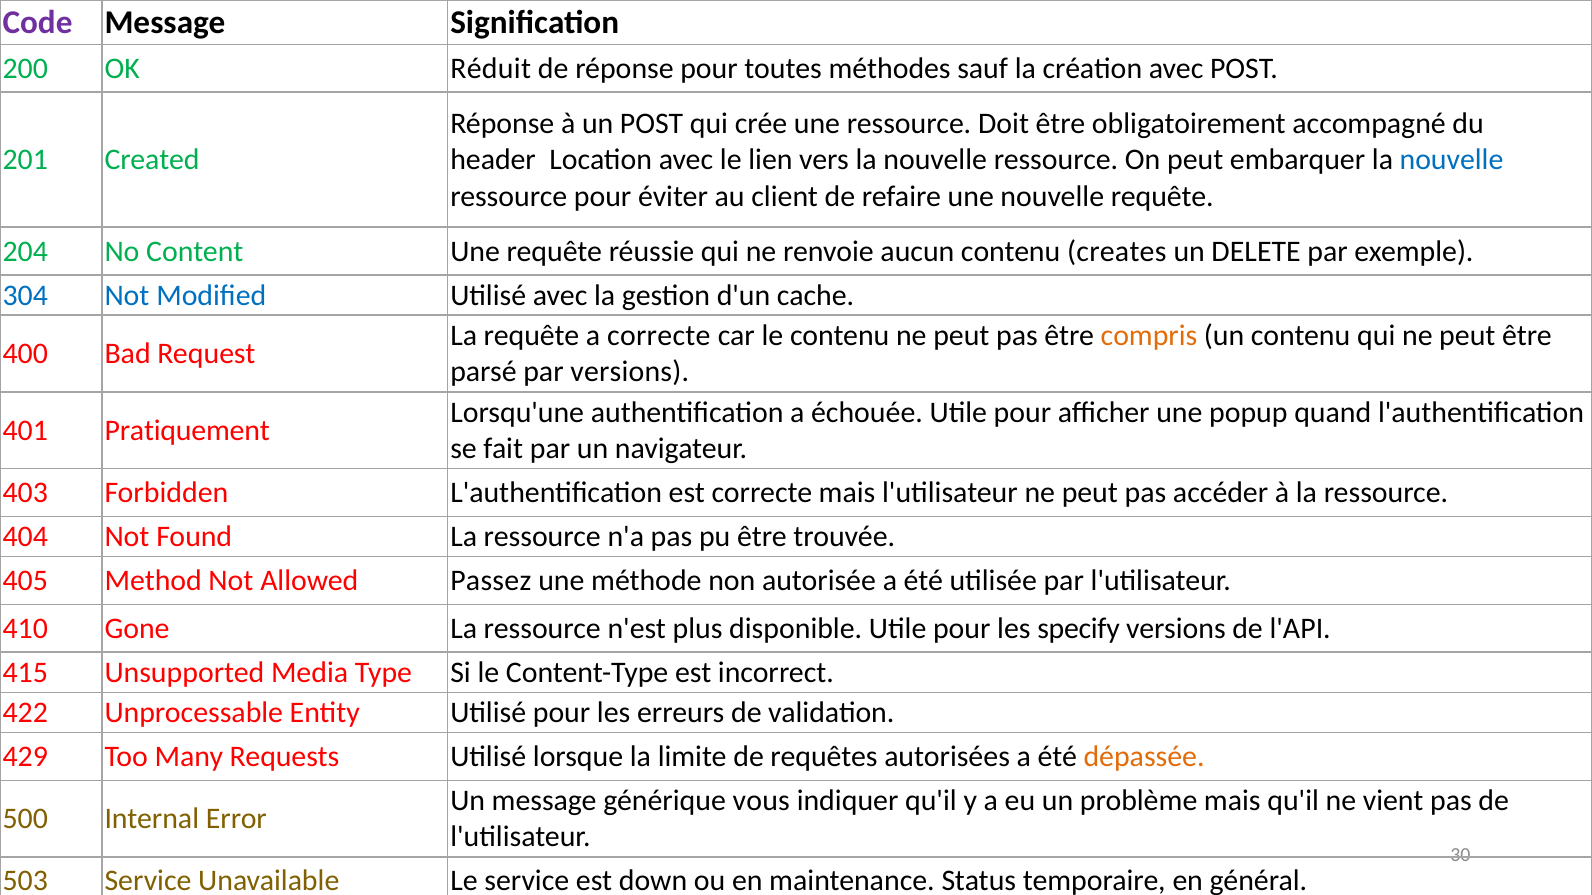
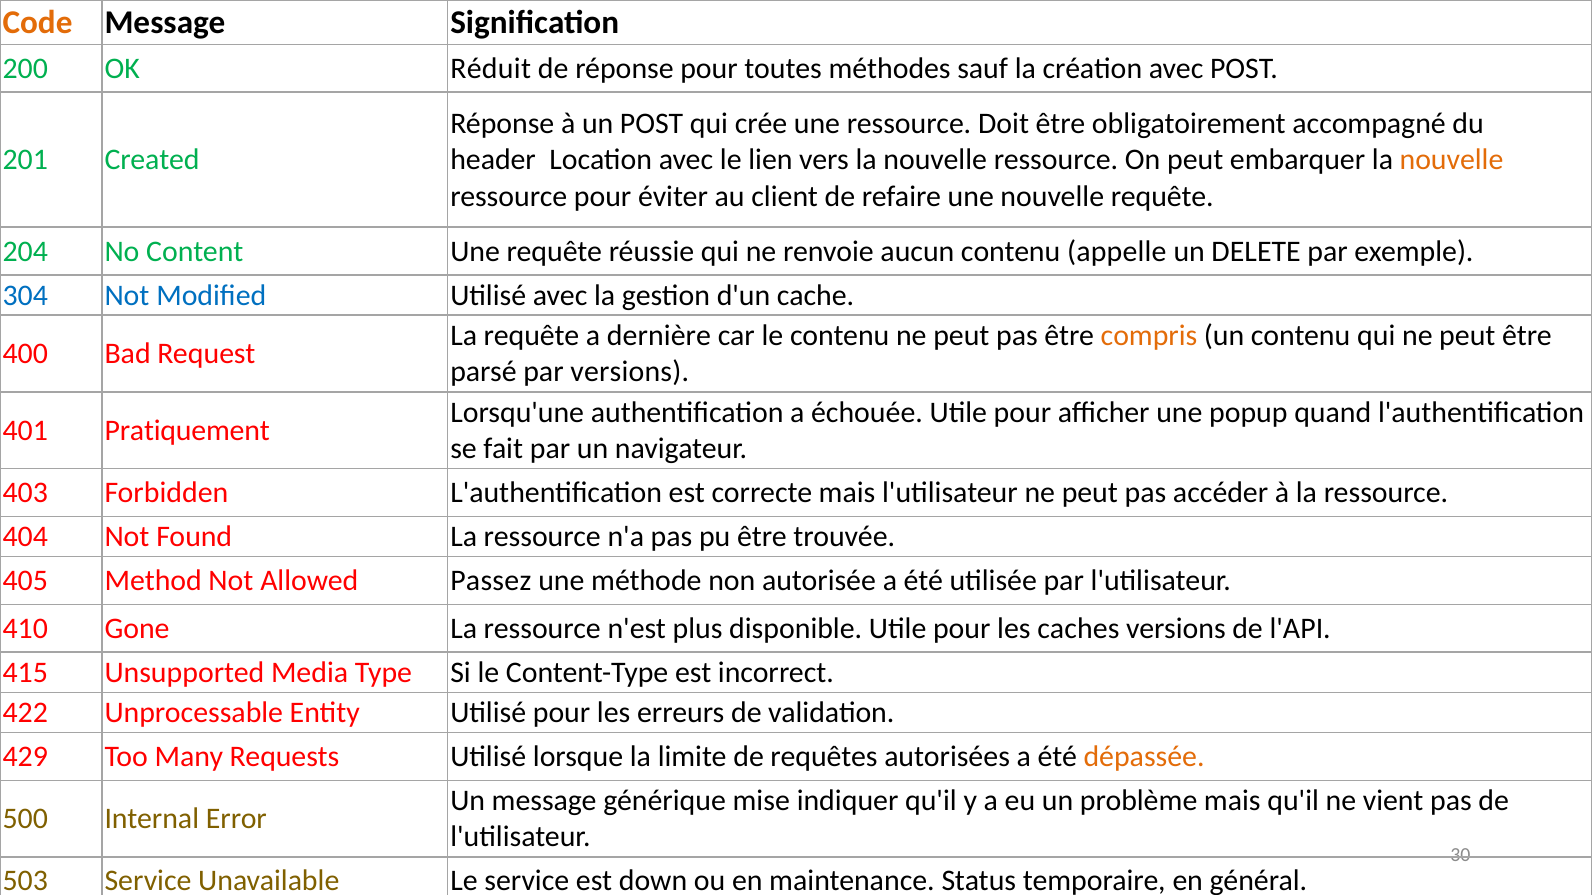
Code colour: purple -> orange
nouvelle at (1451, 160) colour: blue -> orange
creates: creates -> appelle
a correcte: correcte -> dernière
specify: specify -> caches
vous: vous -> mise
